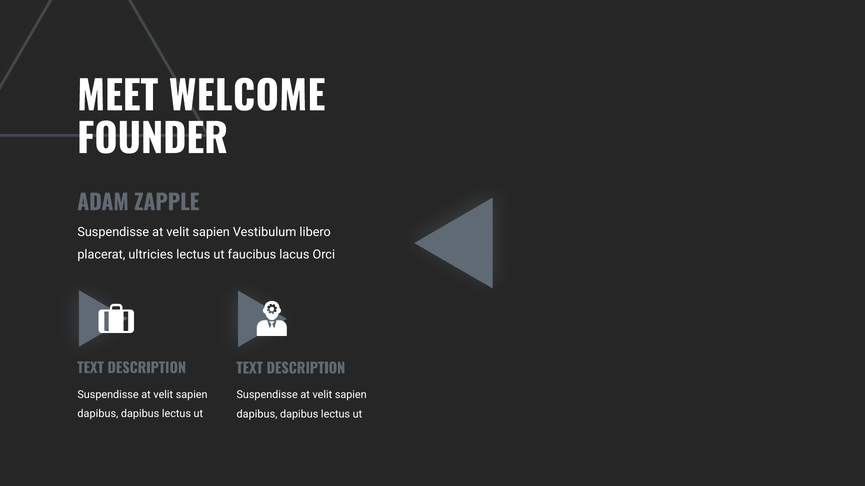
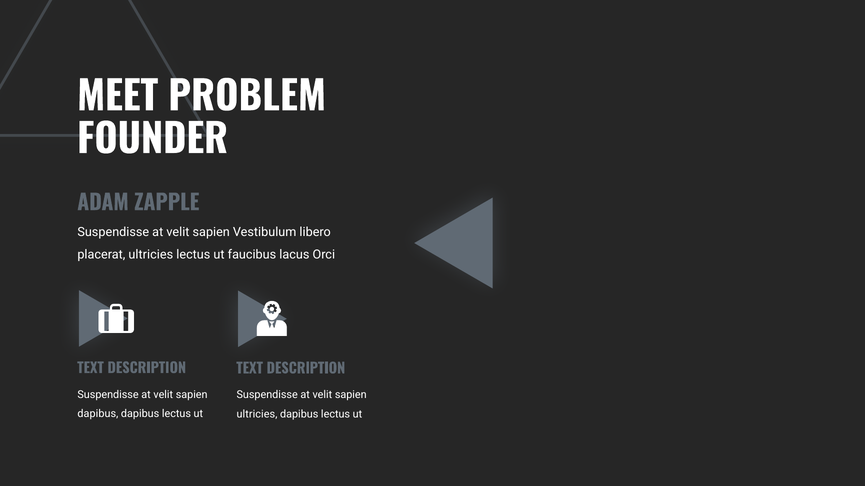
WELCOME: WELCOME -> PROBLEM
dapibus at (257, 415): dapibus -> ultricies
